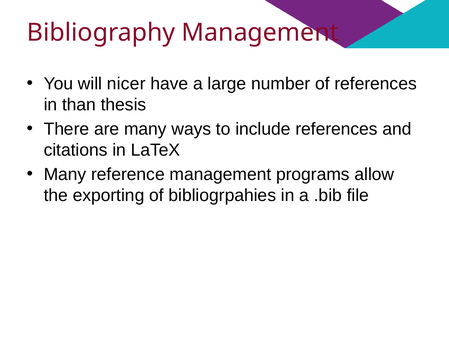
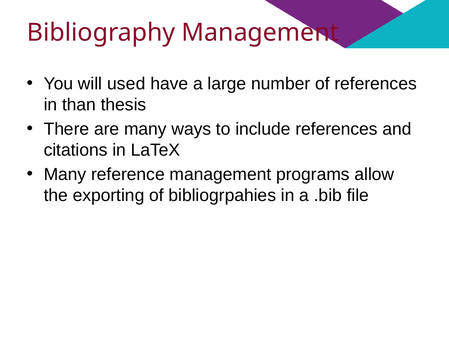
nicer: nicer -> used
